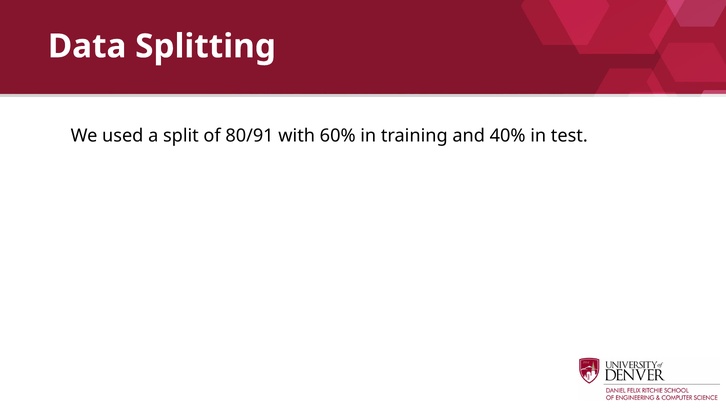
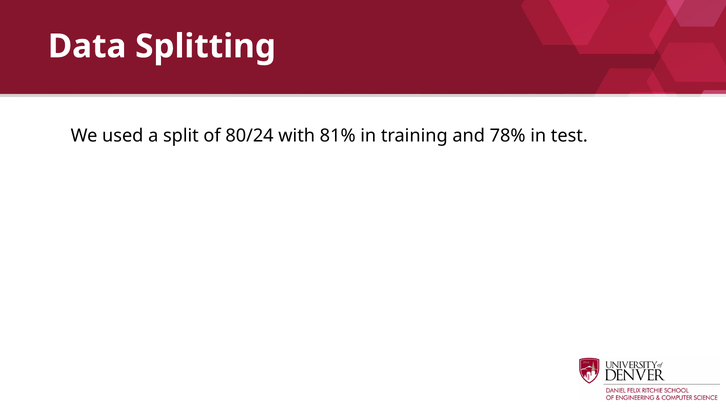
80/91: 80/91 -> 80/24
60%: 60% -> 81%
40%: 40% -> 78%
